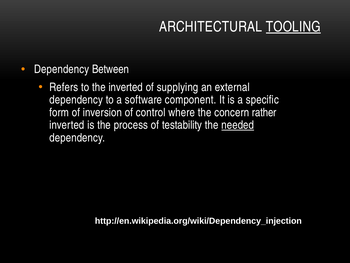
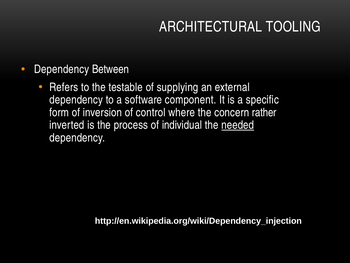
TOOLING underline: present -> none
the inverted: inverted -> testable
testability: testability -> individual
